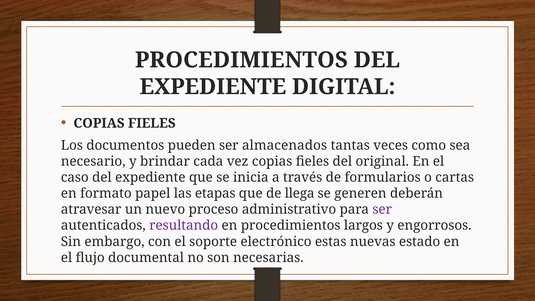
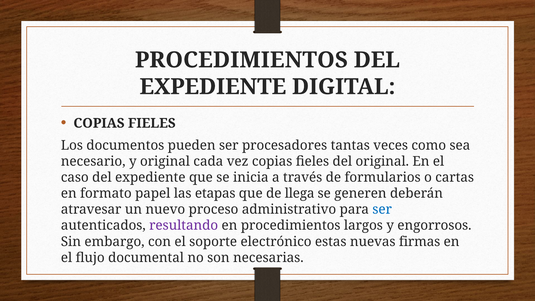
almacenados: almacenados -> procesadores
y brindar: brindar -> original
ser at (382, 209) colour: purple -> blue
estado: estado -> firmas
